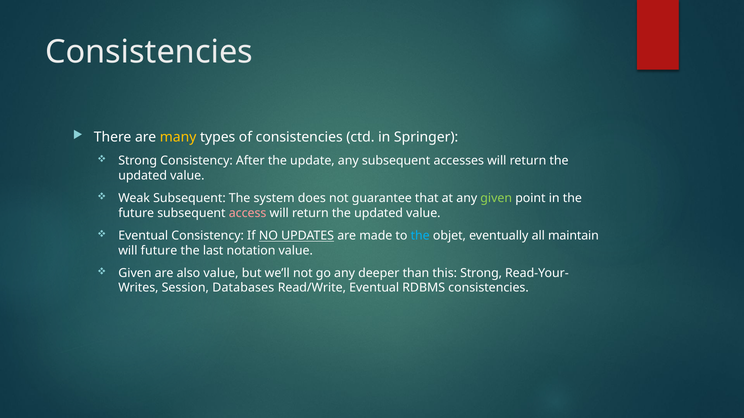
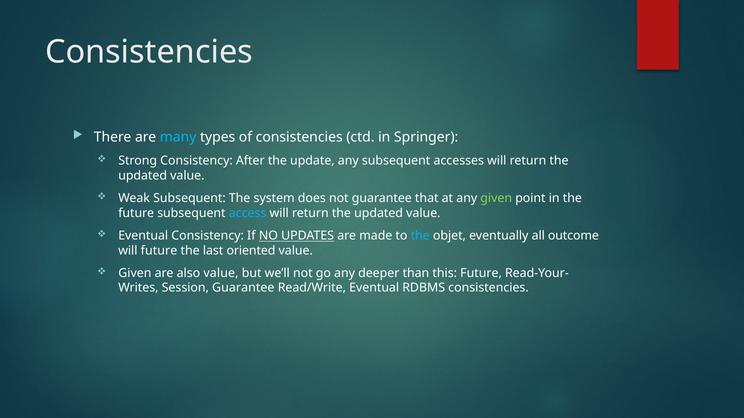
many colour: yellow -> light blue
access colour: pink -> light blue
maintain: maintain -> outcome
notation: notation -> oriented
this Strong: Strong -> Future
Session Databases: Databases -> Guarantee
